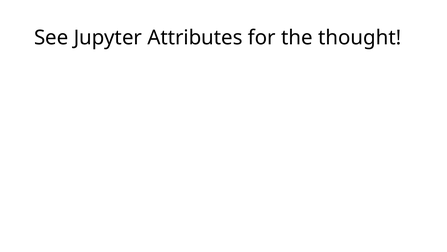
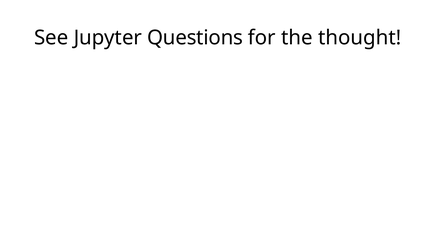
Attributes: Attributes -> Questions
